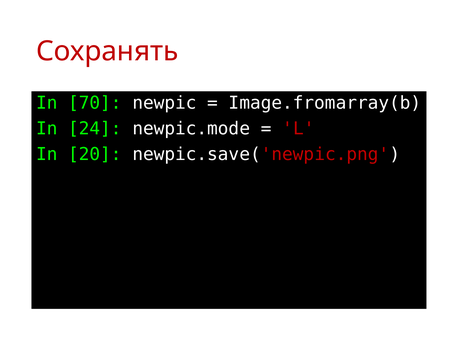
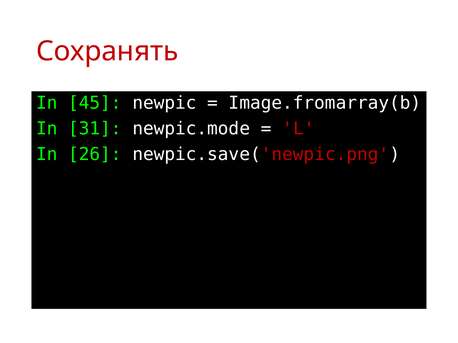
70: 70 -> 45
24: 24 -> 31
20: 20 -> 26
